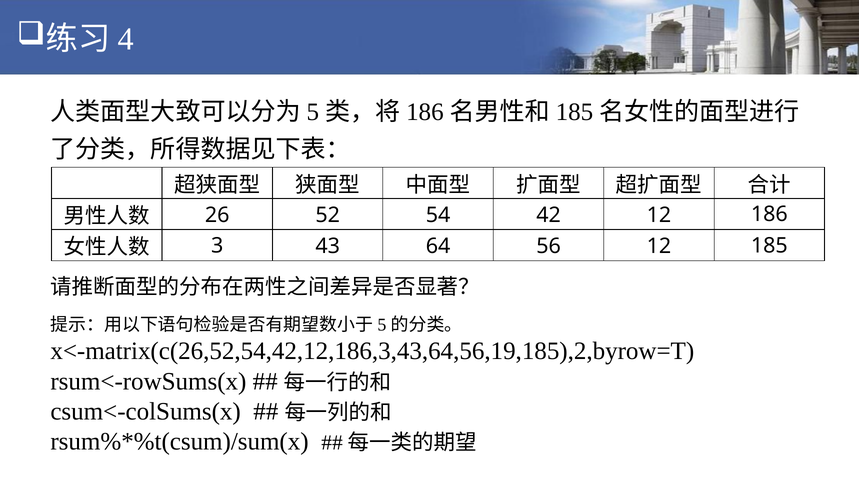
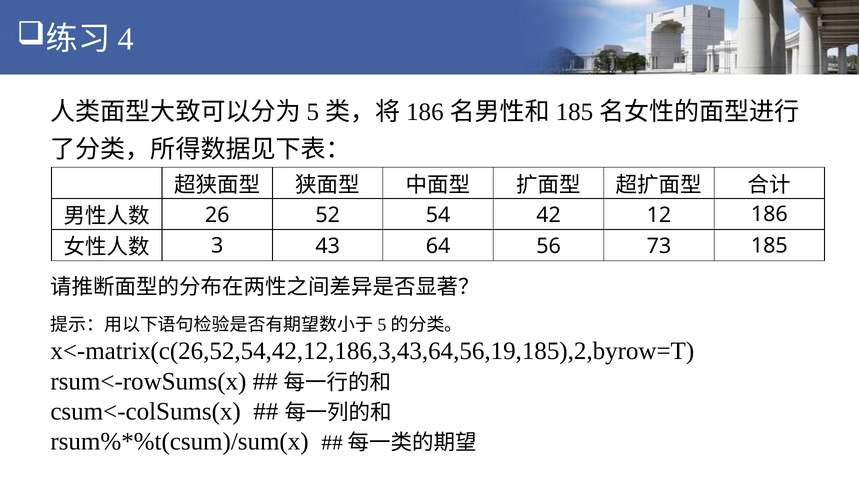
56 12: 12 -> 73
